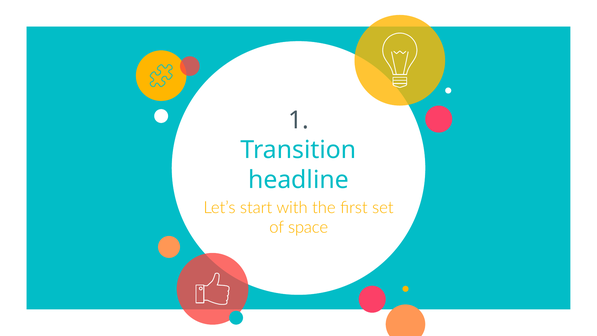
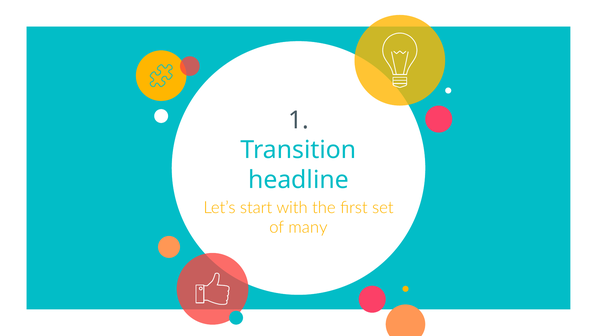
space: space -> many
